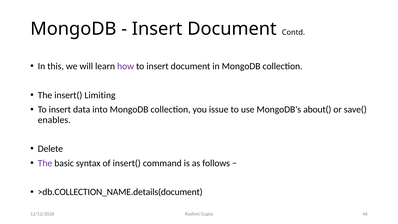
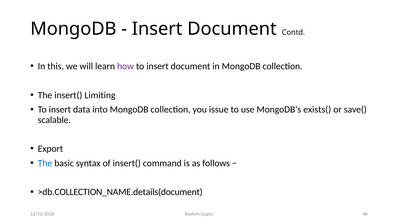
about(: about( -> exists(
enables: enables -> scalable
Delete: Delete -> Export
The at (45, 163) colour: purple -> blue
